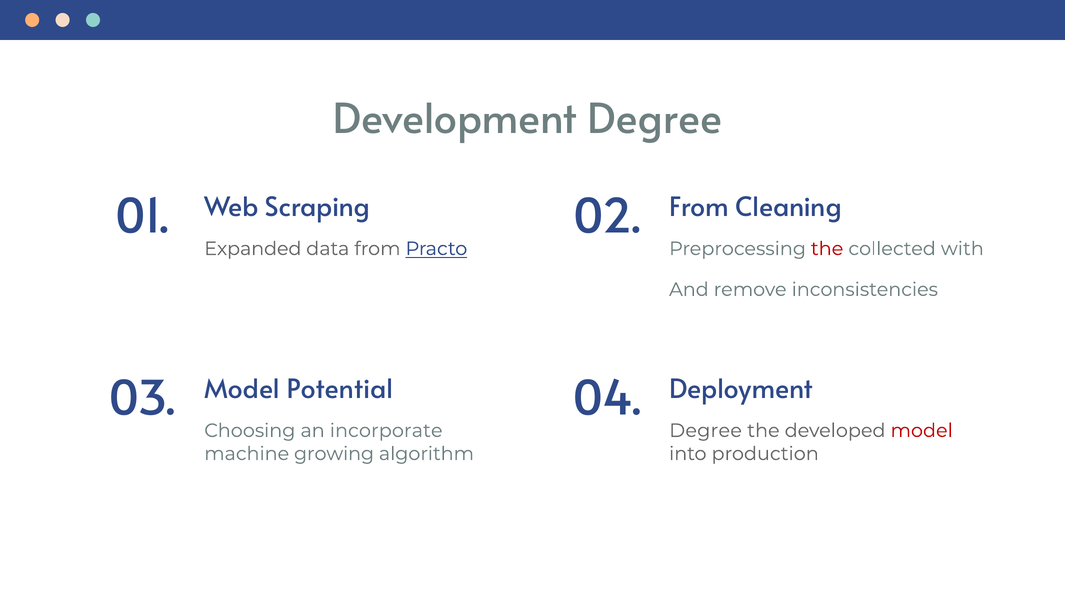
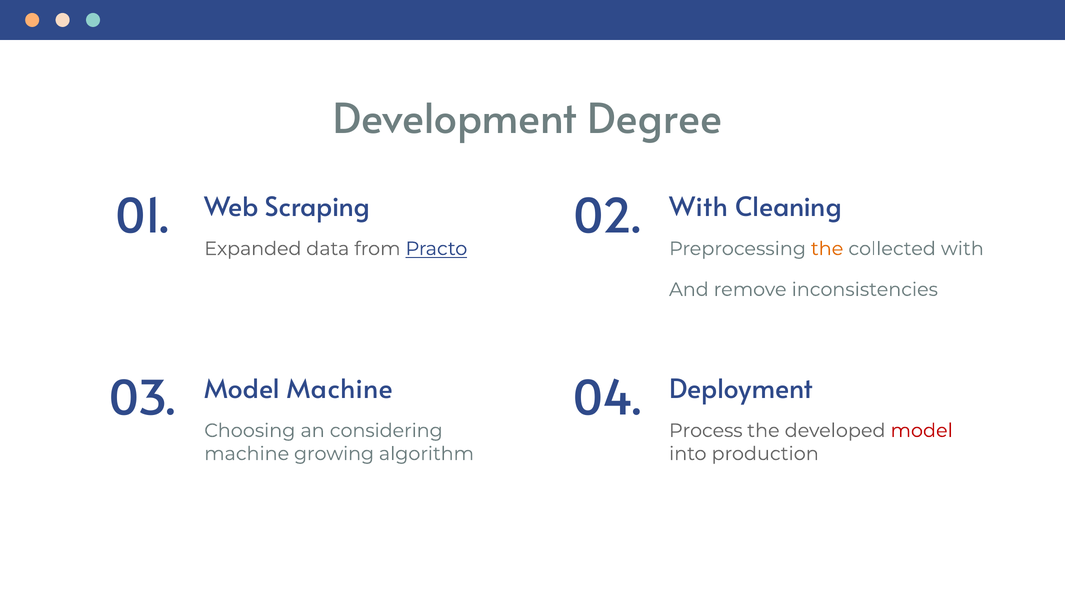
From at (699, 207): From -> With
the at (827, 249) colour: red -> orange
Model Potential: Potential -> Machine
incorporate: incorporate -> considering
Degree at (706, 431): Degree -> Process
